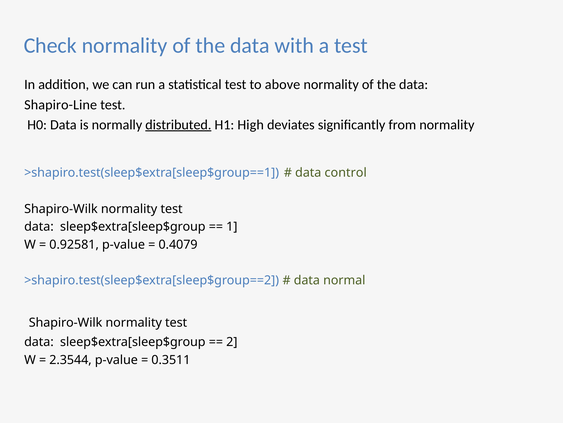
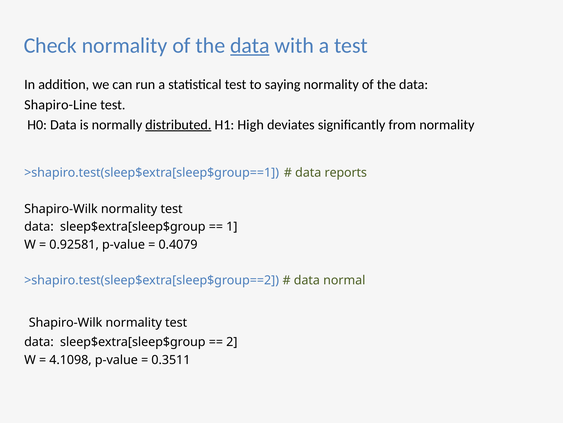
data at (250, 45) underline: none -> present
above: above -> saying
control: control -> reports
2.3544: 2.3544 -> 4.1098
